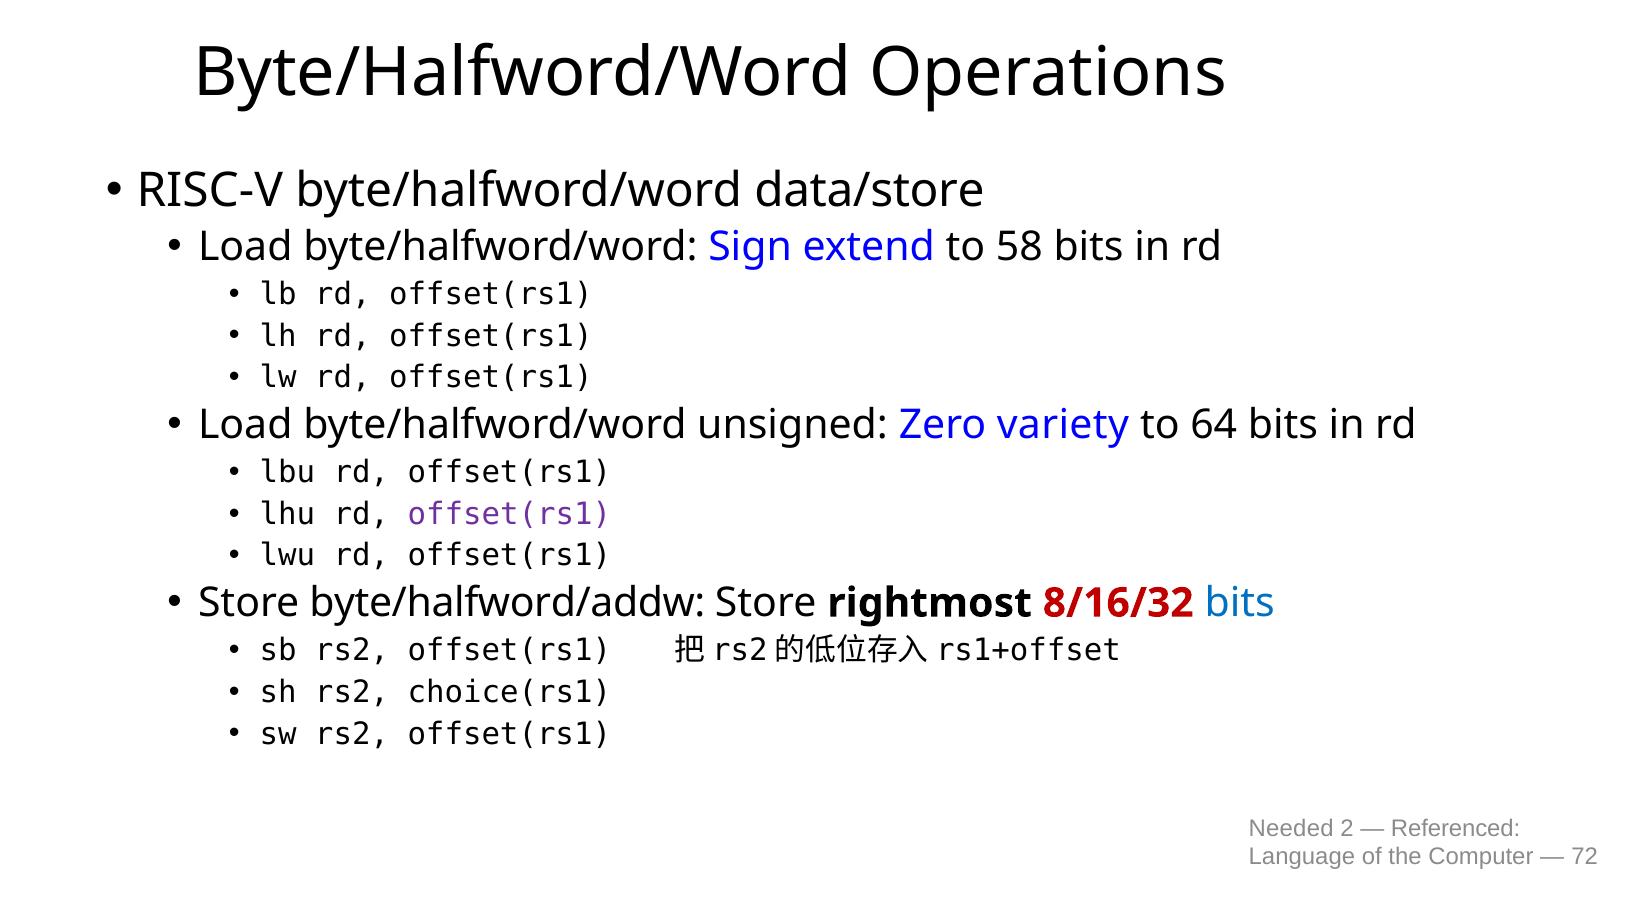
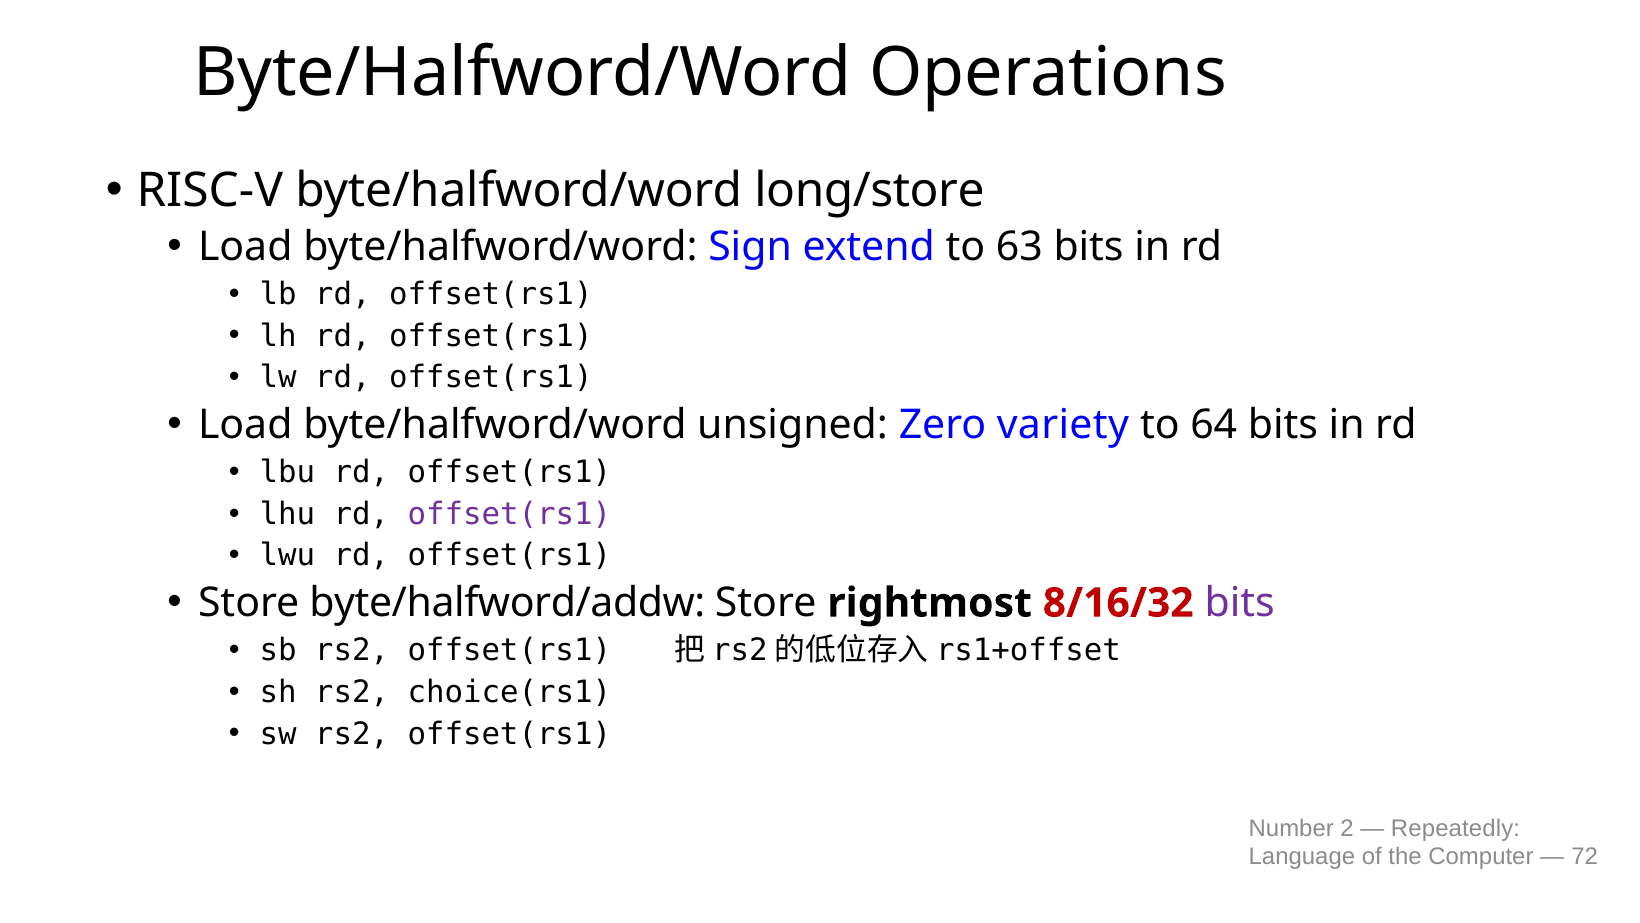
data/store: data/store -> long/store
58: 58 -> 63
bits at (1240, 603) colour: blue -> purple
Needed: Needed -> Number
Referenced: Referenced -> Repeatedly
